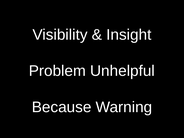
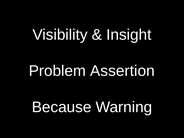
Unhelpful: Unhelpful -> Assertion
